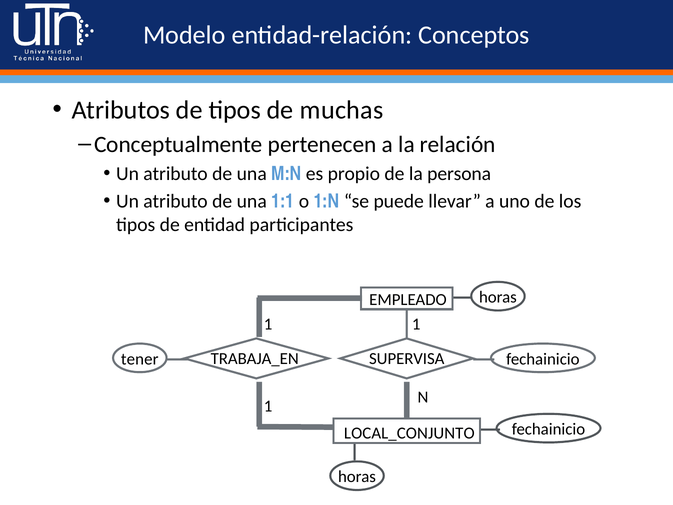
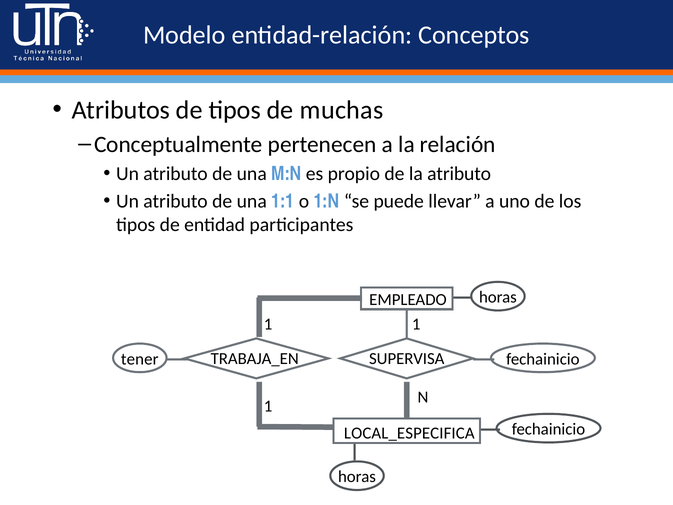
la persona: persona -> atributo
LOCAL_CONJUNTO: LOCAL_CONJUNTO -> LOCAL_ESPECIFICA
